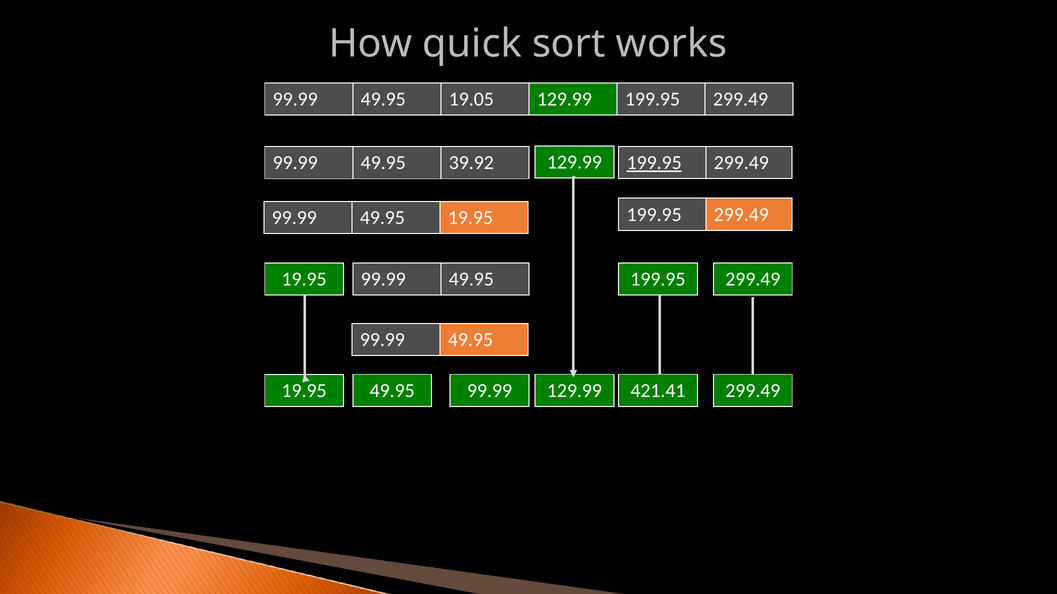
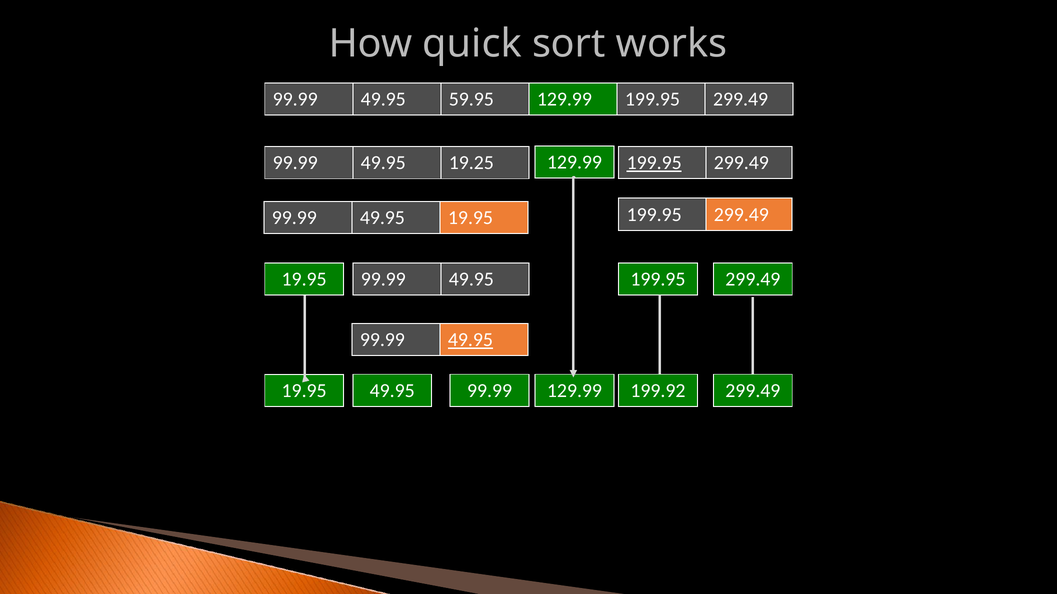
19.05: 19.05 -> 59.95
39.92: 39.92 -> 19.25
49.95 at (470, 340) underline: none -> present
421.41: 421.41 -> 199.92
